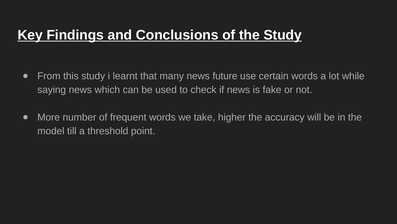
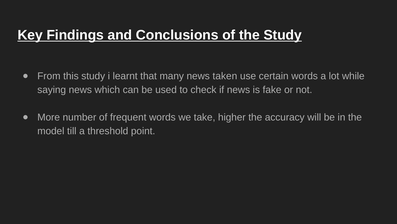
future: future -> taken
